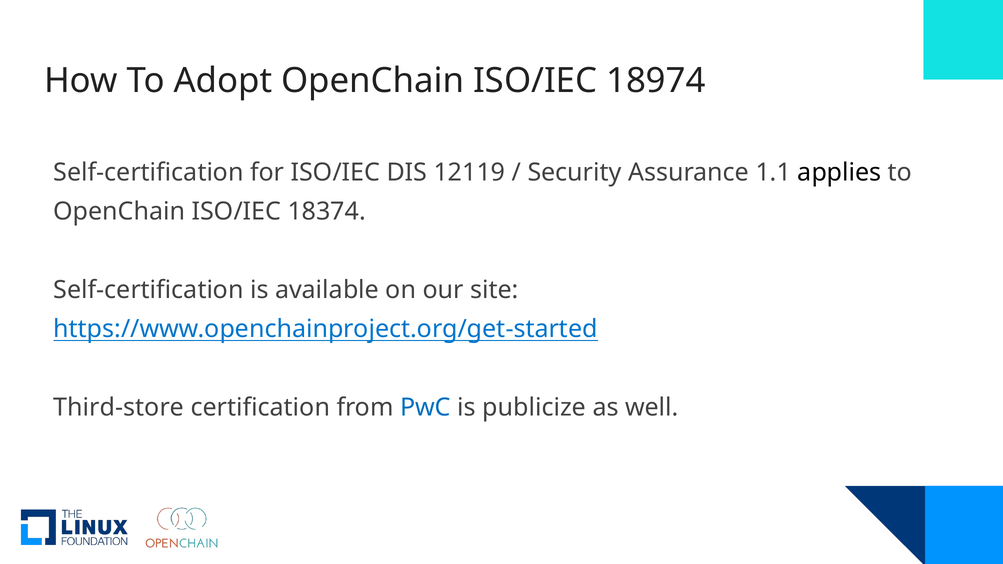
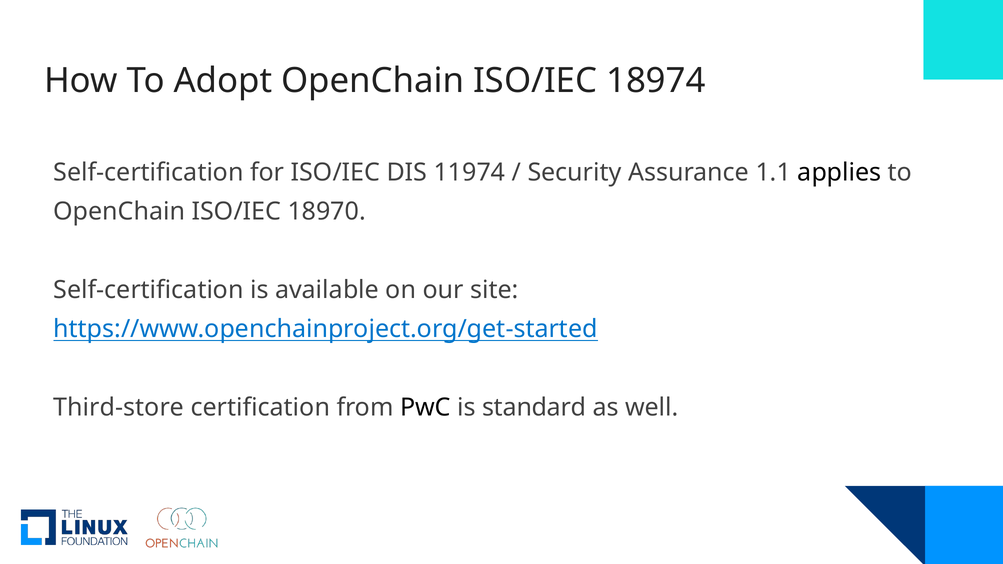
12119: 12119 -> 11974
18374: 18374 -> 18970
PwC colour: blue -> black
publicize: publicize -> standard
